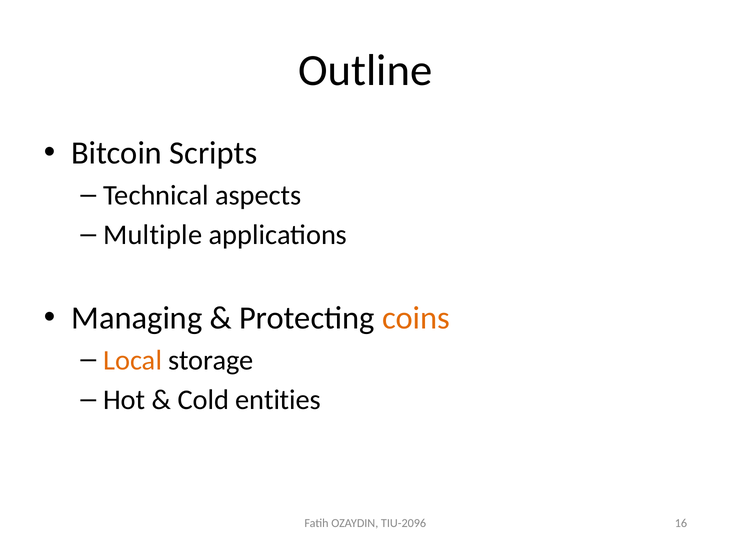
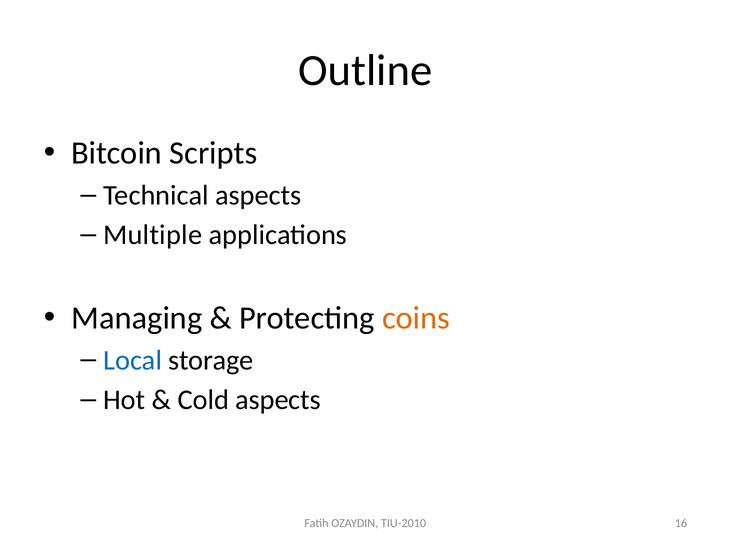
Local colour: orange -> blue
Cold entities: entities -> aspects
TIU-2096: TIU-2096 -> TIU-2010
